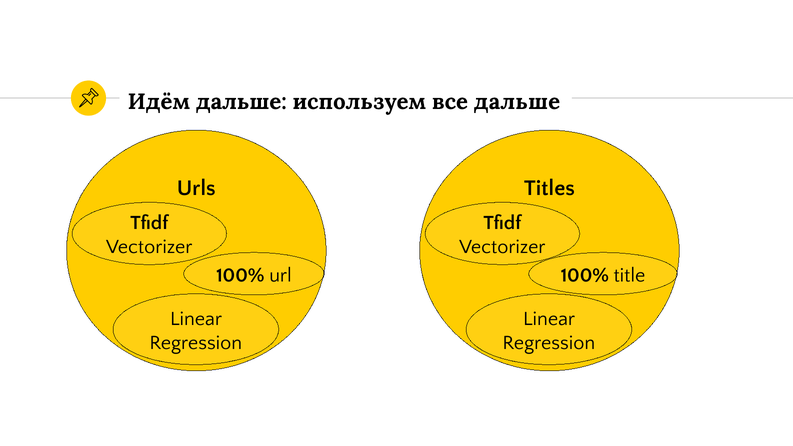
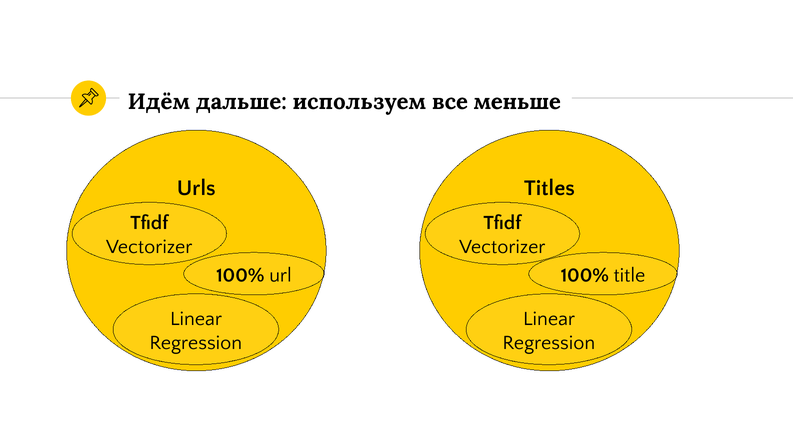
все дальше: дальше -> меньше
